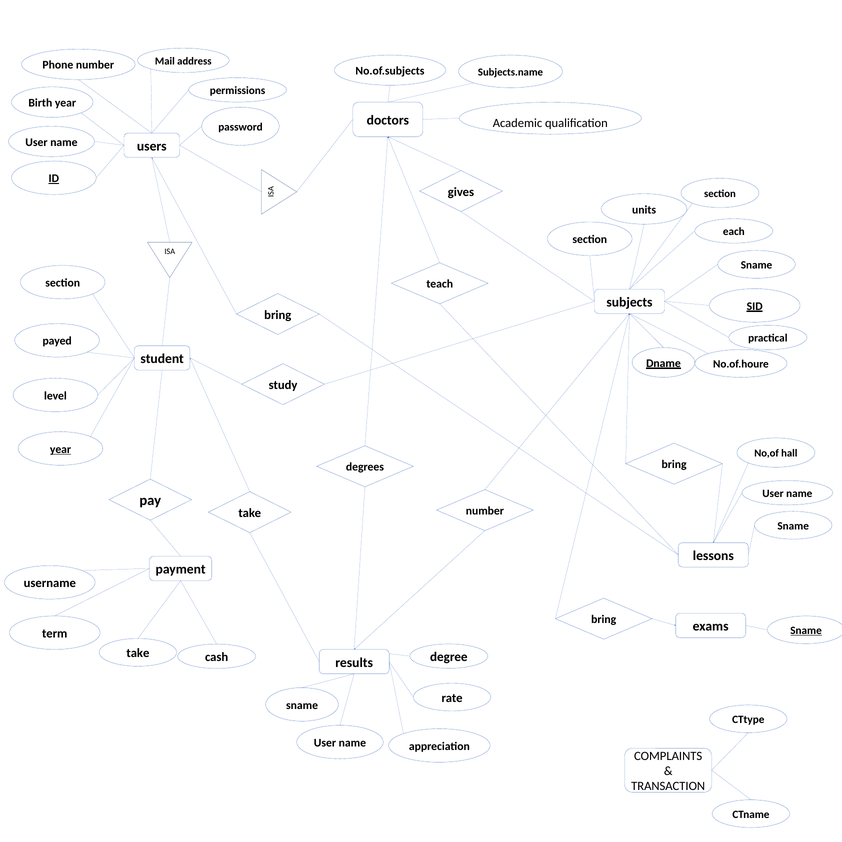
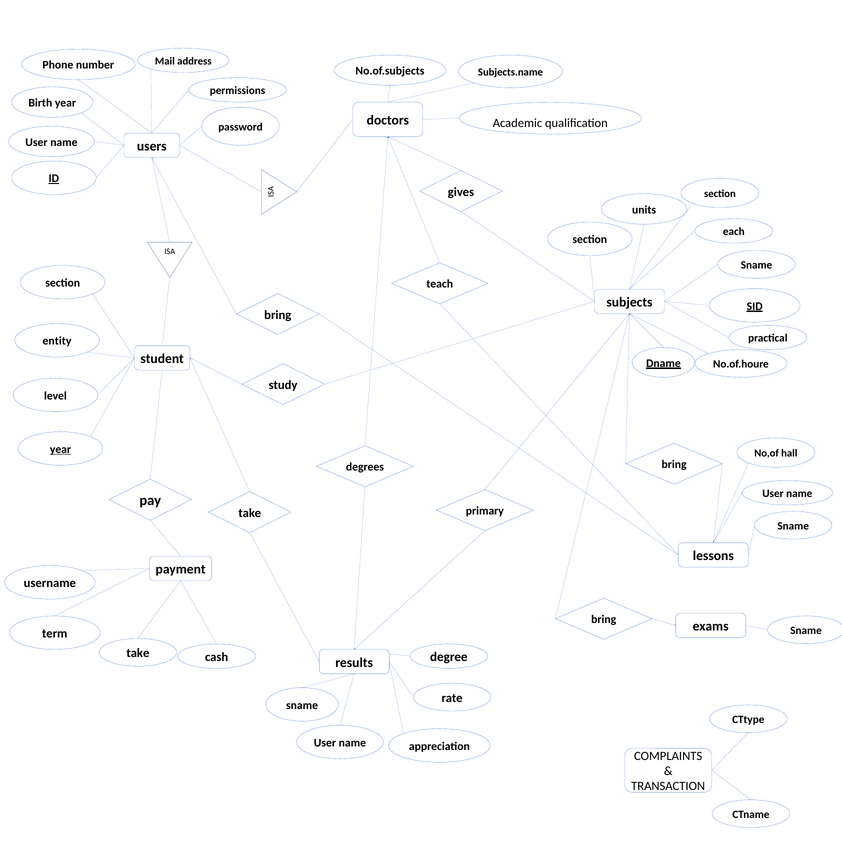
payed: payed -> entity
number at (485, 511): number -> primary
Sname at (806, 631) underline: present -> none
